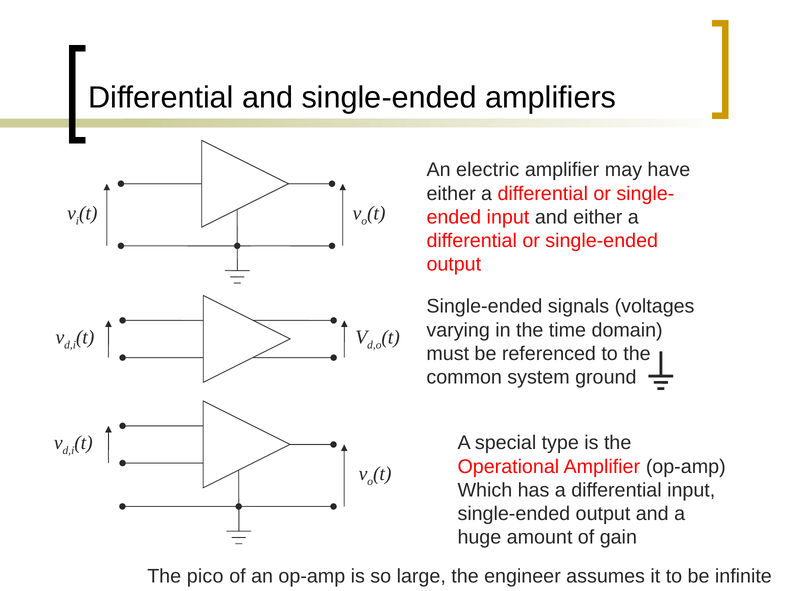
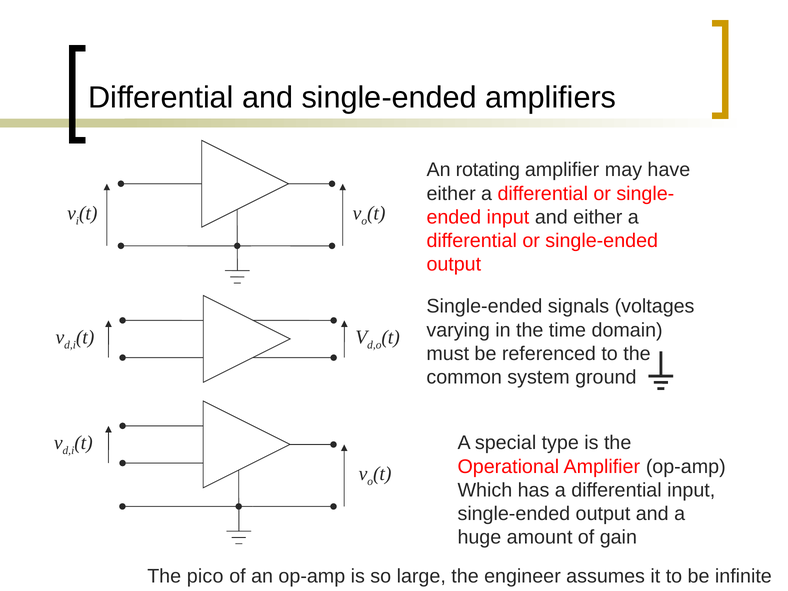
electric: electric -> rotating
